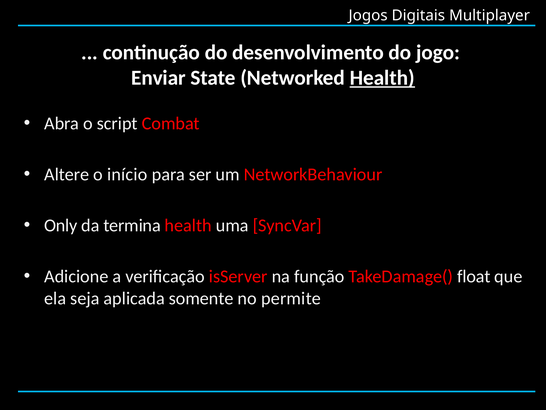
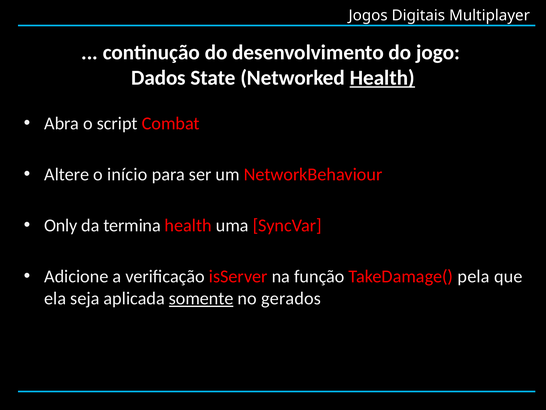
Enviar: Enviar -> Dados
float: float -> pela
somente underline: none -> present
permite: permite -> gerados
